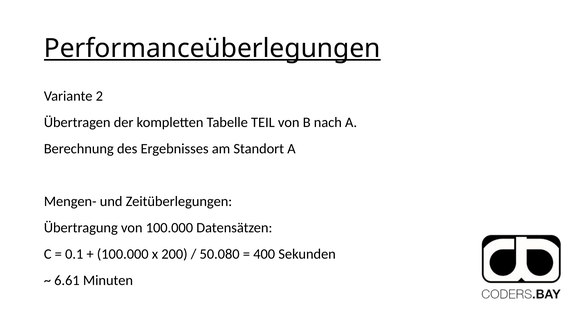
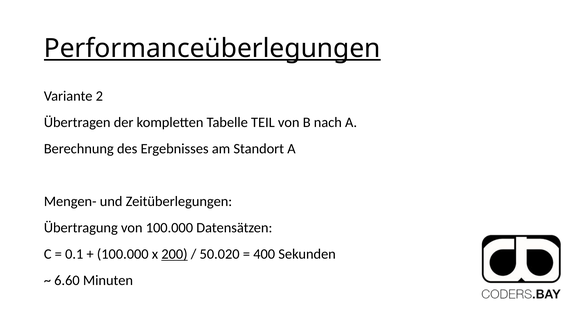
200 underline: none -> present
50.080: 50.080 -> 50.020
6.61: 6.61 -> 6.60
